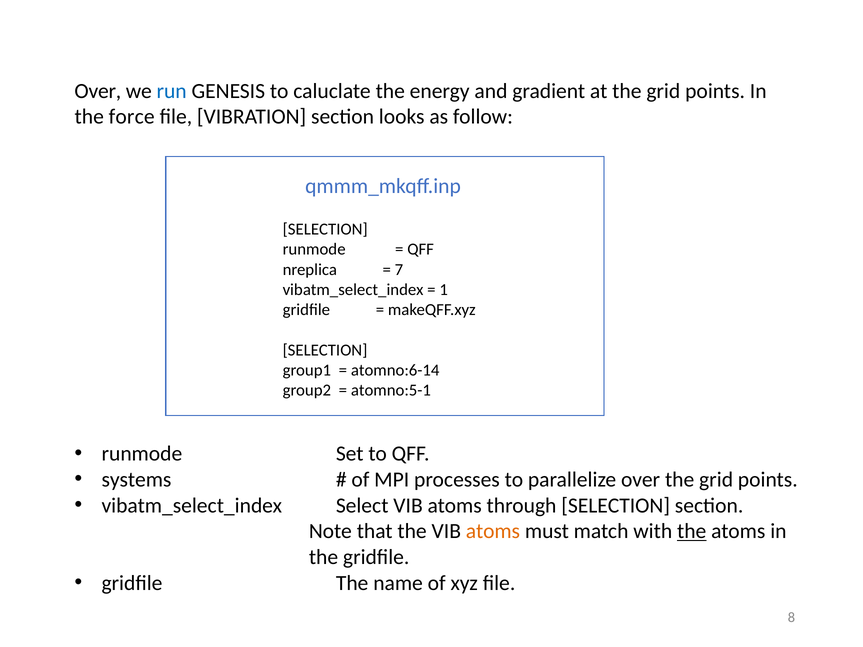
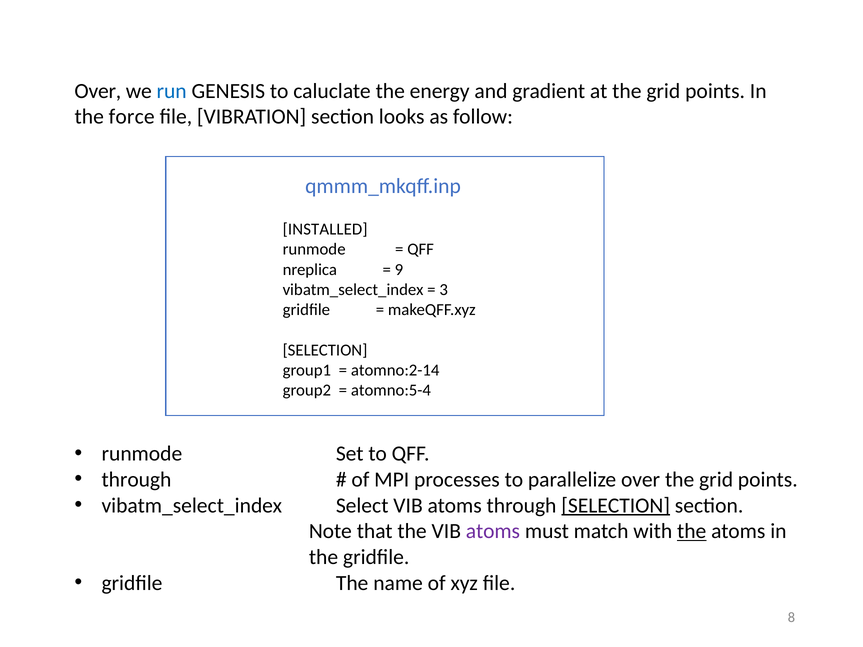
SELECTION at (325, 229): SELECTION -> INSTALLED
7: 7 -> 9
1: 1 -> 3
atomno:6-14: atomno:6-14 -> atomno:2-14
atomno:5-1: atomno:5-1 -> atomno:5-4
systems at (136, 480): systems -> through
SELECTION at (616, 506) underline: none -> present
atoms at (493, 531) colour: orange -> purple
